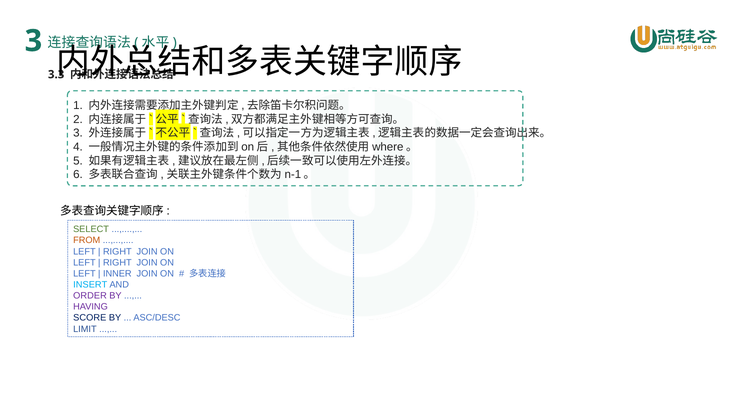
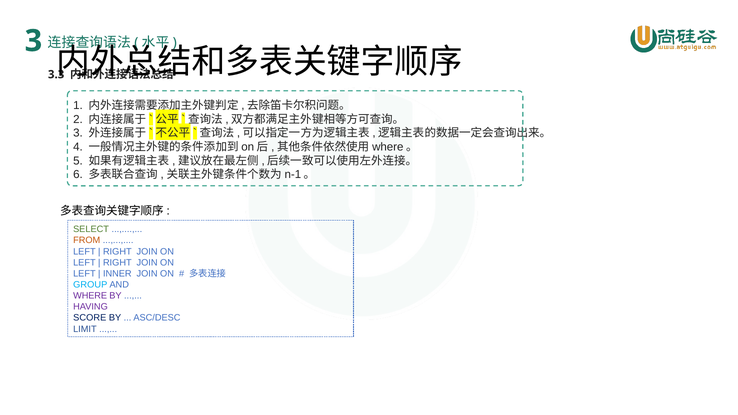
INSERT: INSERT -> GROUP
ORDER: ORDER -> WHERE
